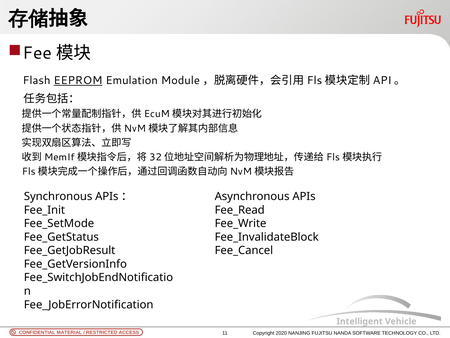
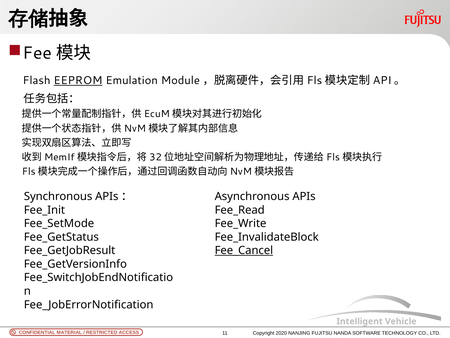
Fee_Cancel underline: none -> present
